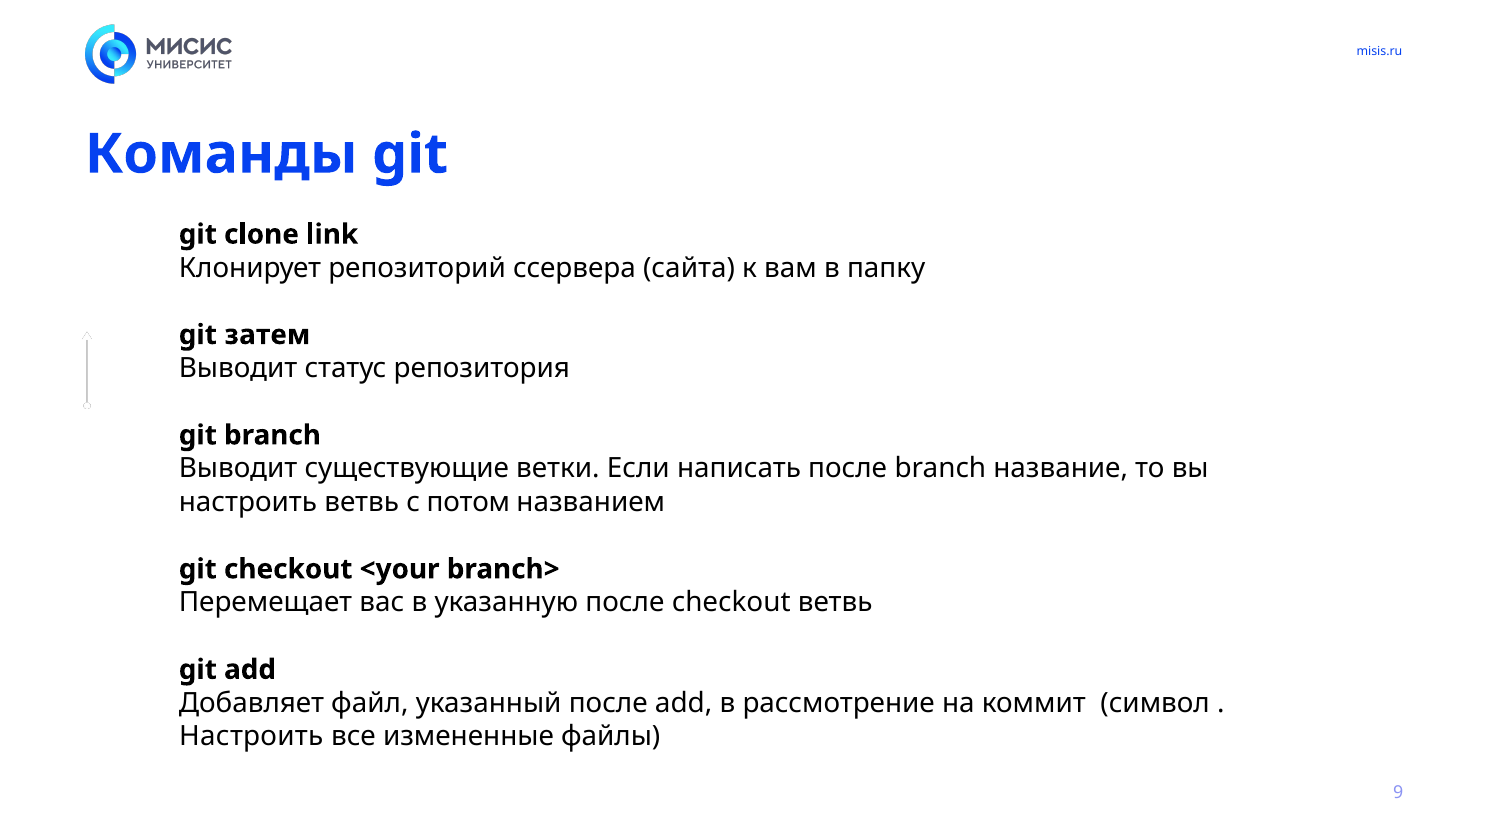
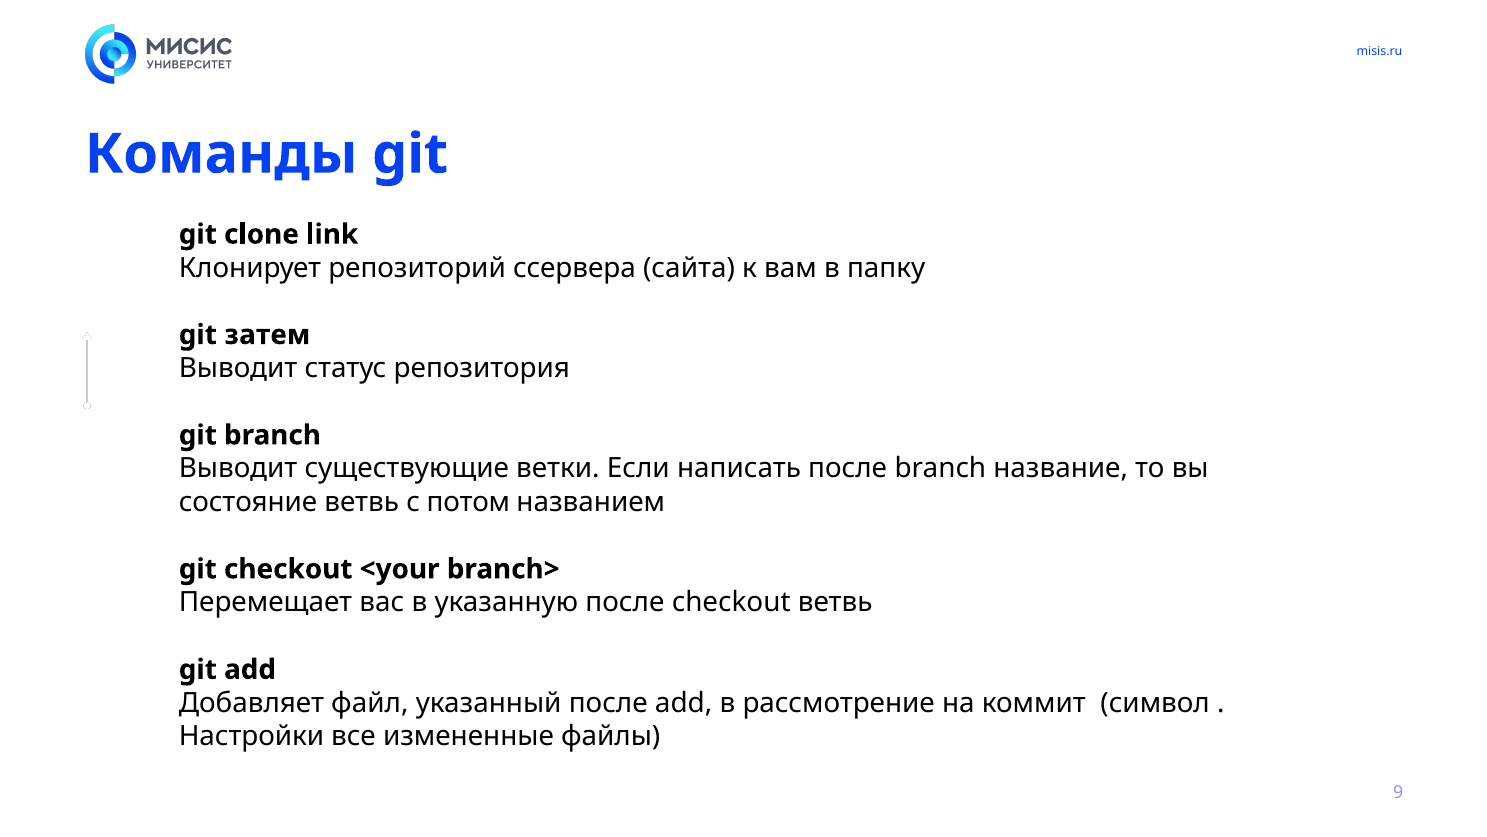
настроить at (248, 502): настроить -> состояние
Настроить at (251, 736): Настроить -> Настройки
